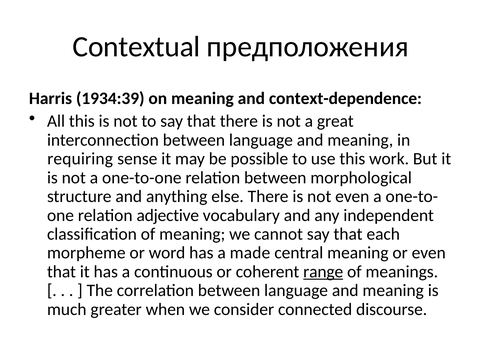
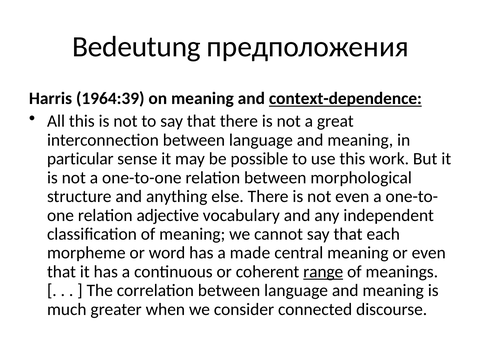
Contextual: Contextual -> Bedeutung
1934:39: 1934:39 -> 1964:39
context-dependence underline: none -> present
requiring: requiring -> particular
